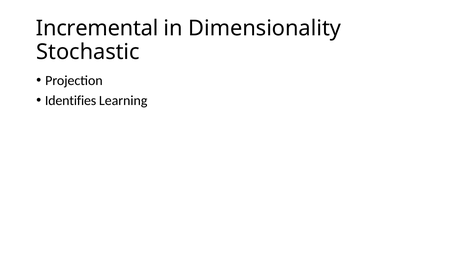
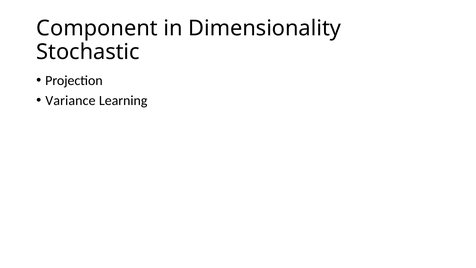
Incremental: Incremental -> Component
Identifies: Identifies -> Variance
